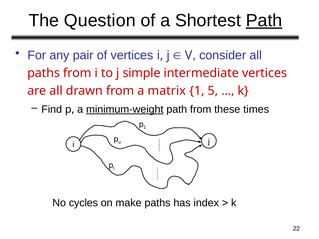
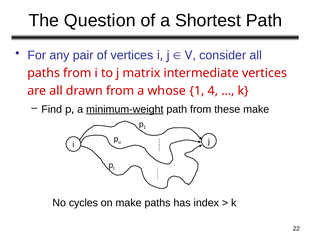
Path at (264, 21) underline: present -> none
simple: simple -> matrix
matrix: matrix -> whose
5: 5 -> 4
these times: times -> make
